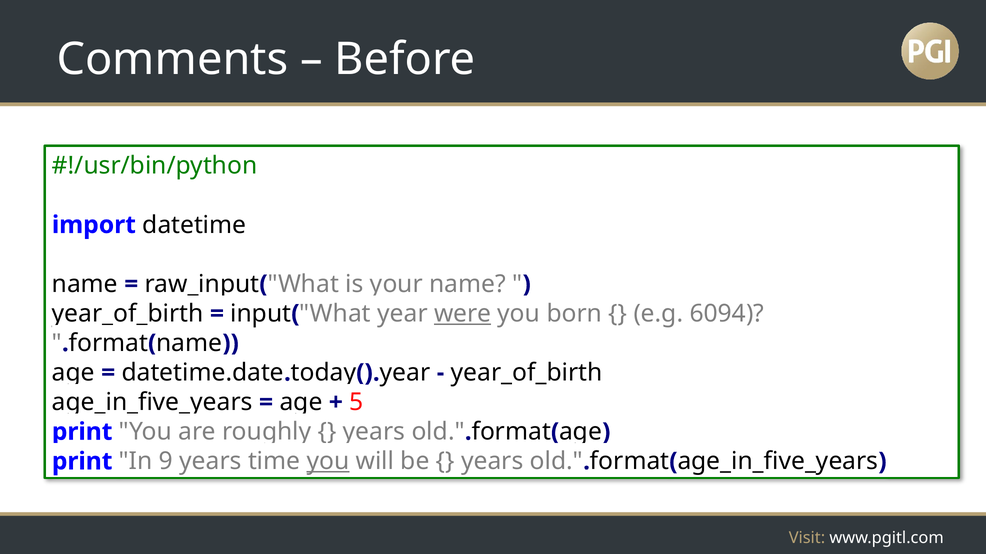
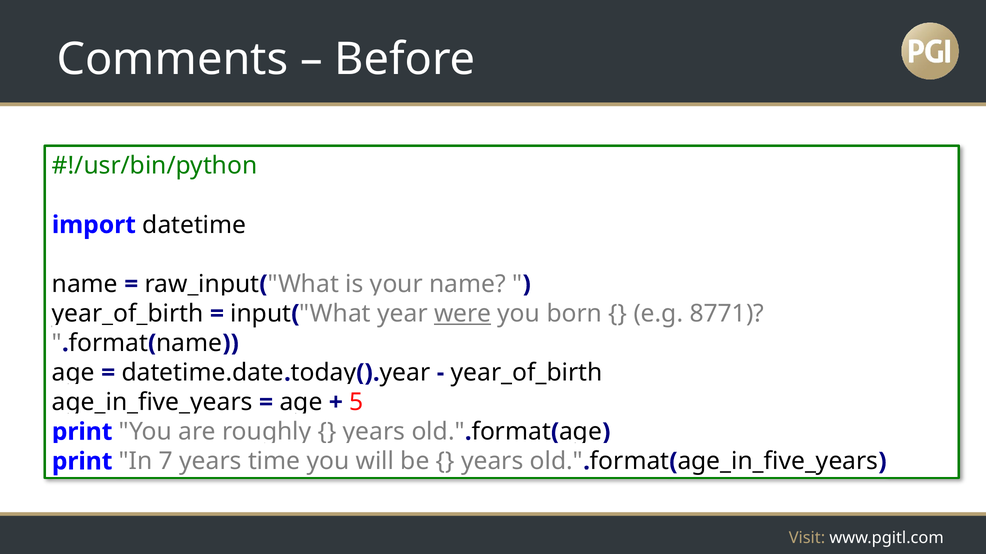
6094: 6094 -> 8771
9: 9 -> 7
you at (328, 462) underline: present -> none
